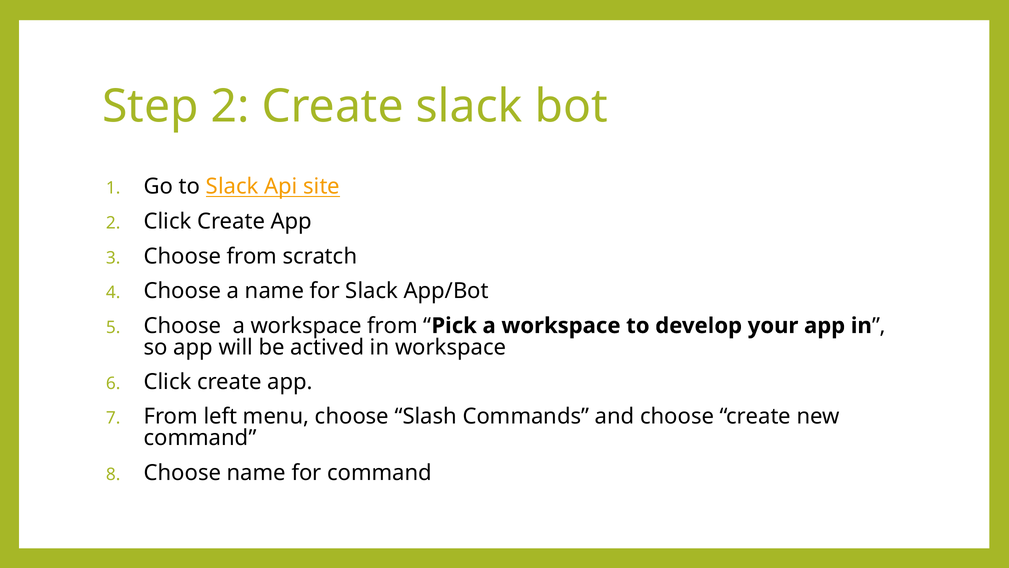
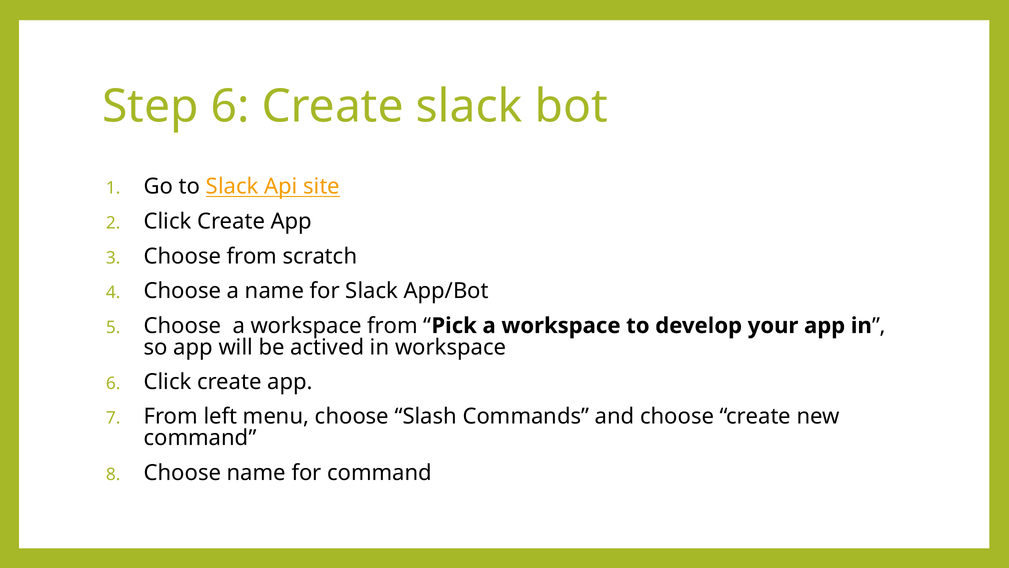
Step 2: 2 -> 6
